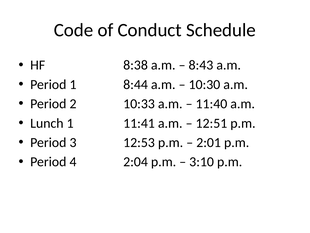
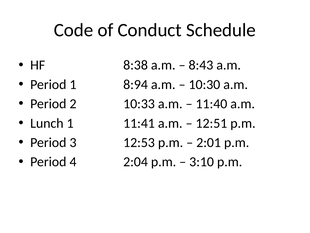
8:44: 8:44 -> 8:94
